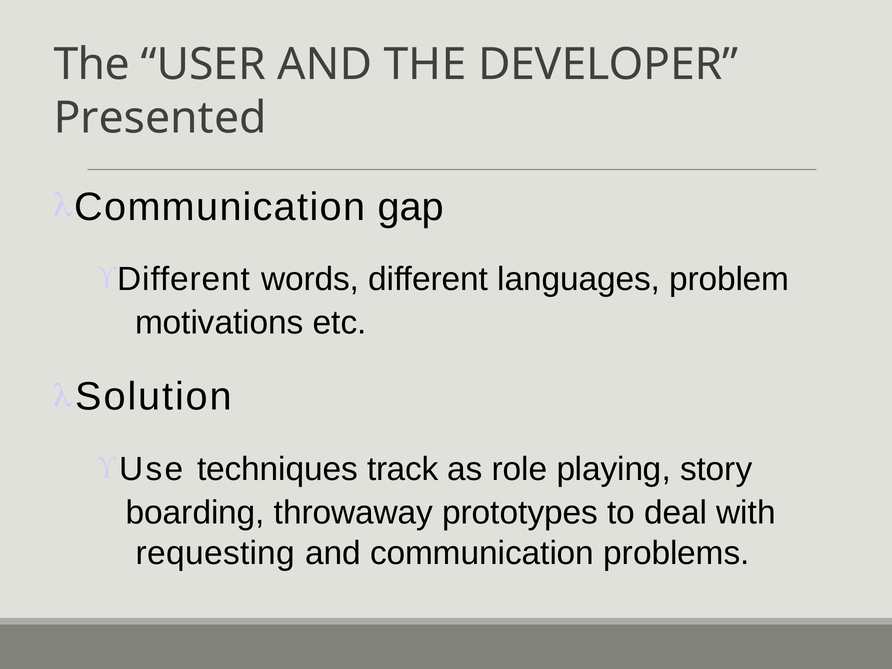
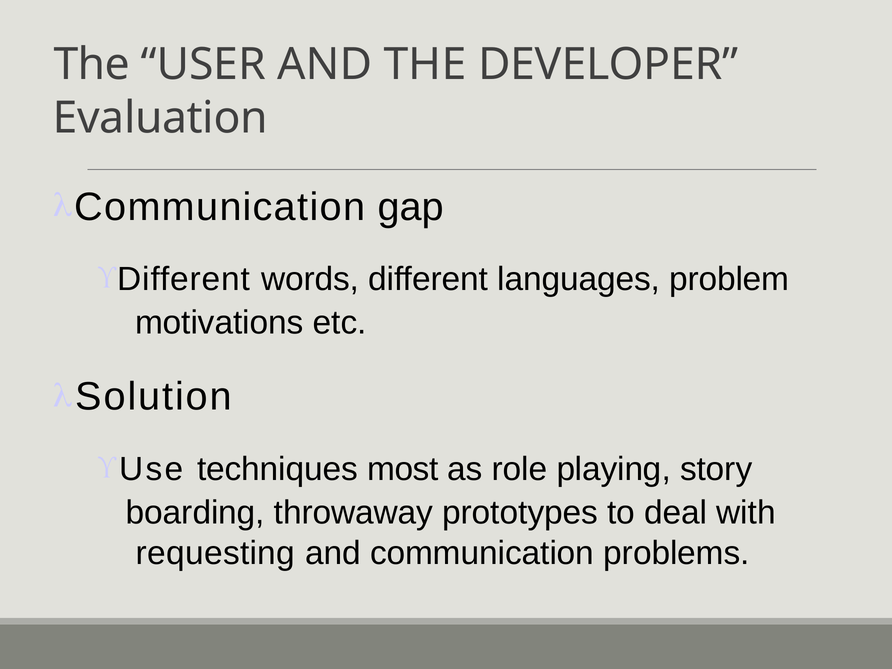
Presented: Presented -> Evaluation
track: track -> most
